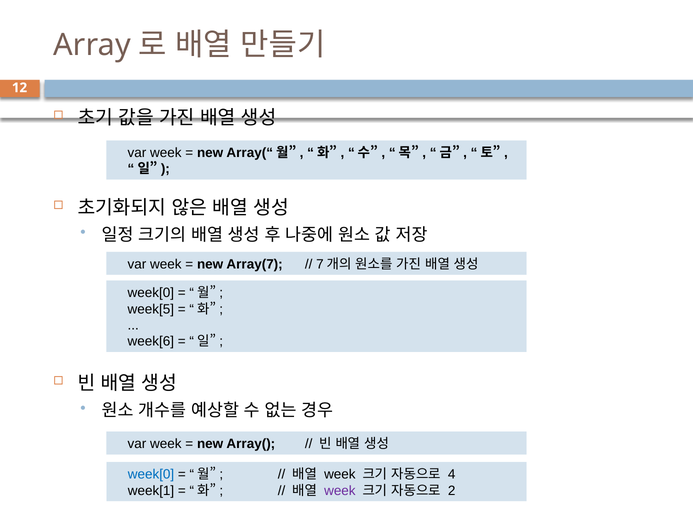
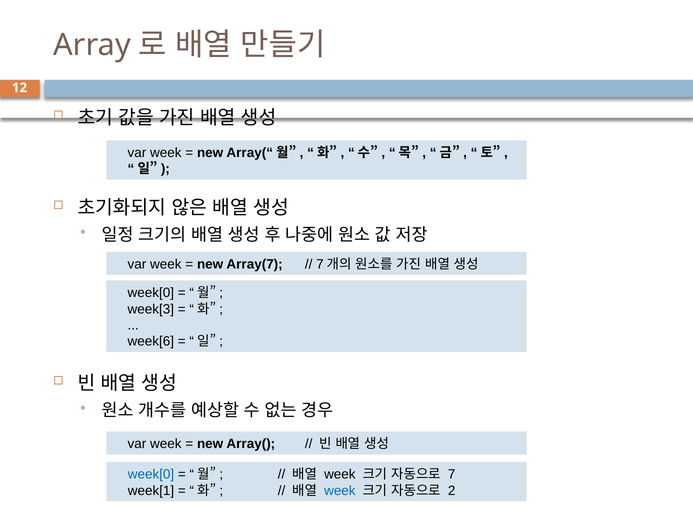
week[5: week[5 -> week[3
4: 4 -> 7
week at (340, 490) colour: purple -> blue
